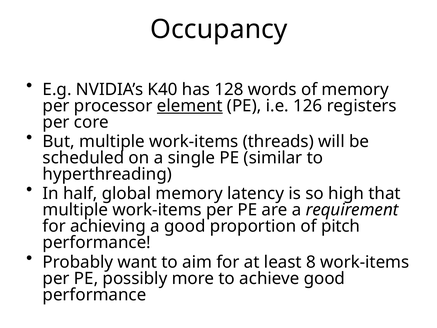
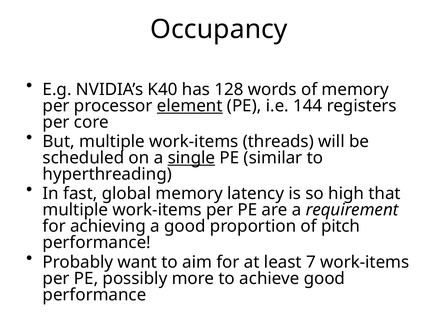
126: 126 -> 144
single underline: none -> present
half: half -> fast
8: 8 -> 7
